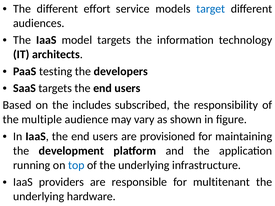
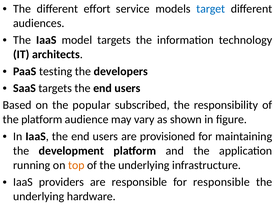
includes: includes -> popular
the multiple: multiple -> platform
top colour: blue -> orange
for multitenant: multitenant -> responsible
